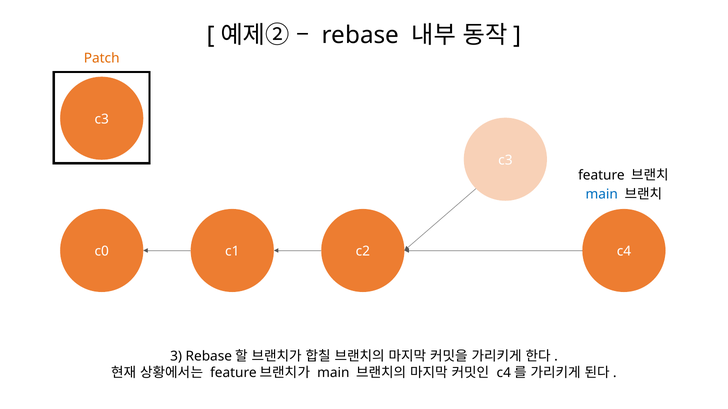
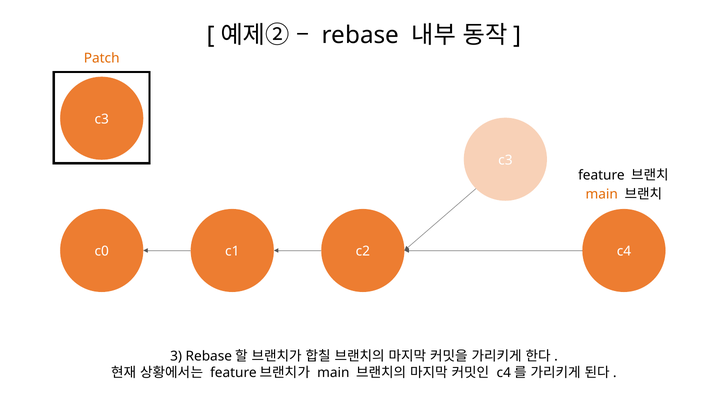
main at (602, 194) colour: blue -> orange
